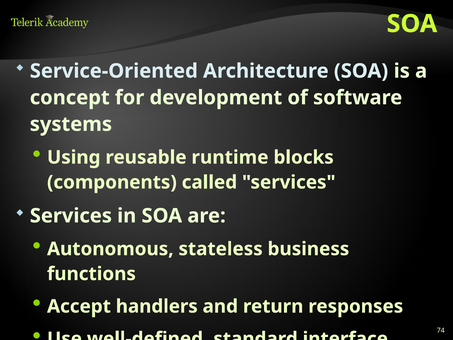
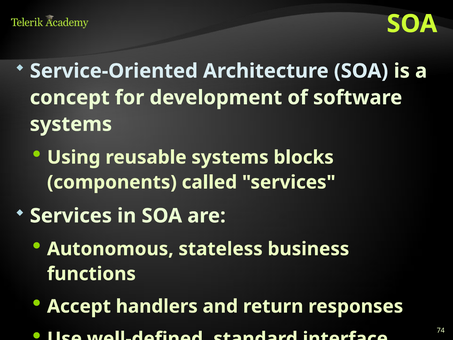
reusable runtime: runtime -> systems
